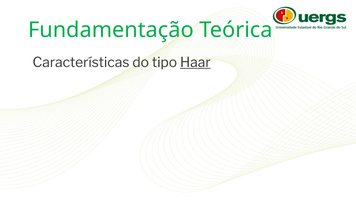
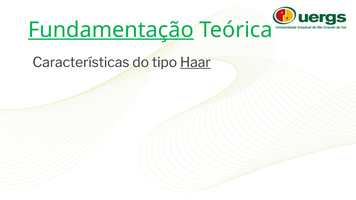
Fundamentação underline: none -> present
